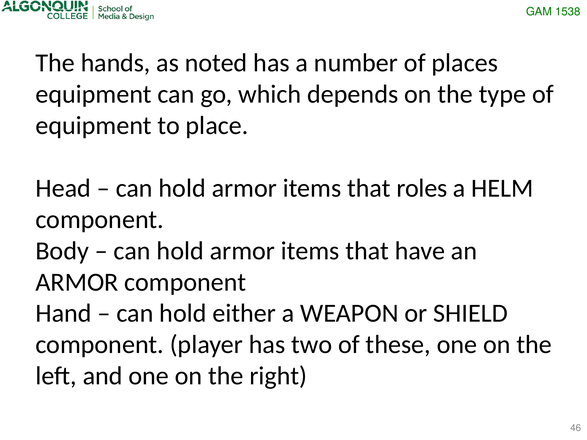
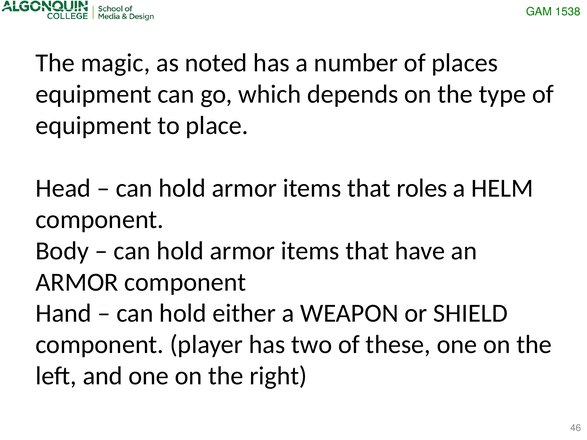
hands: hands -> magic
